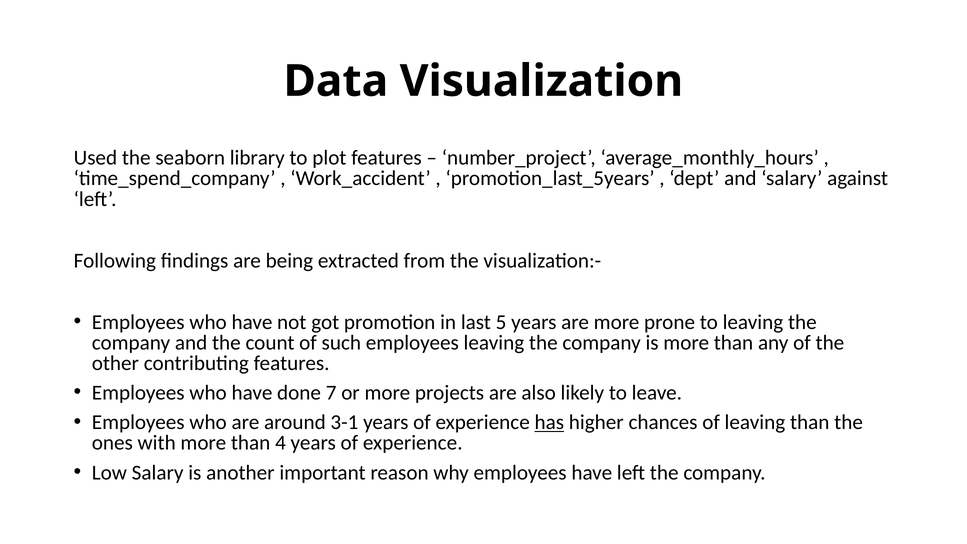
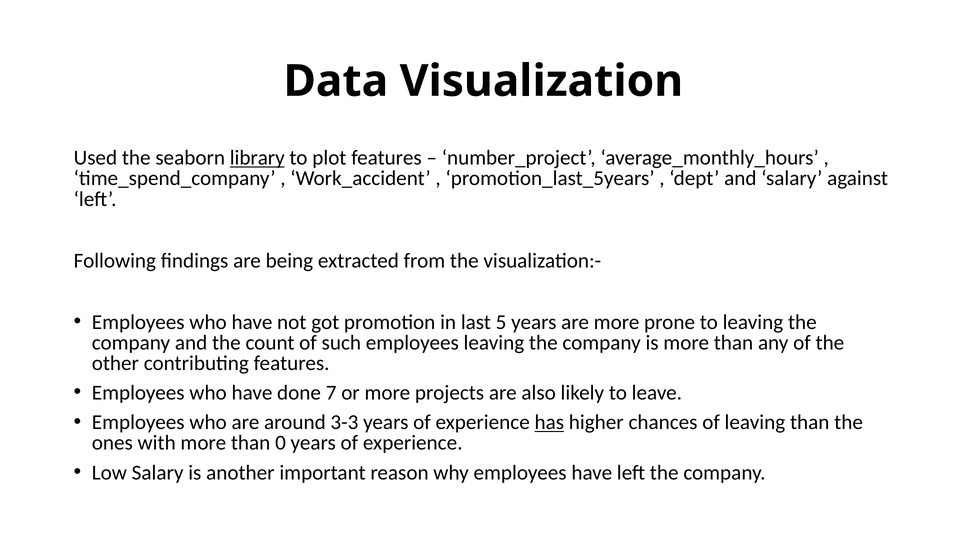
library underline: none -> present
3-1: 3-1 -> 3-3
4: 4 -> 0
